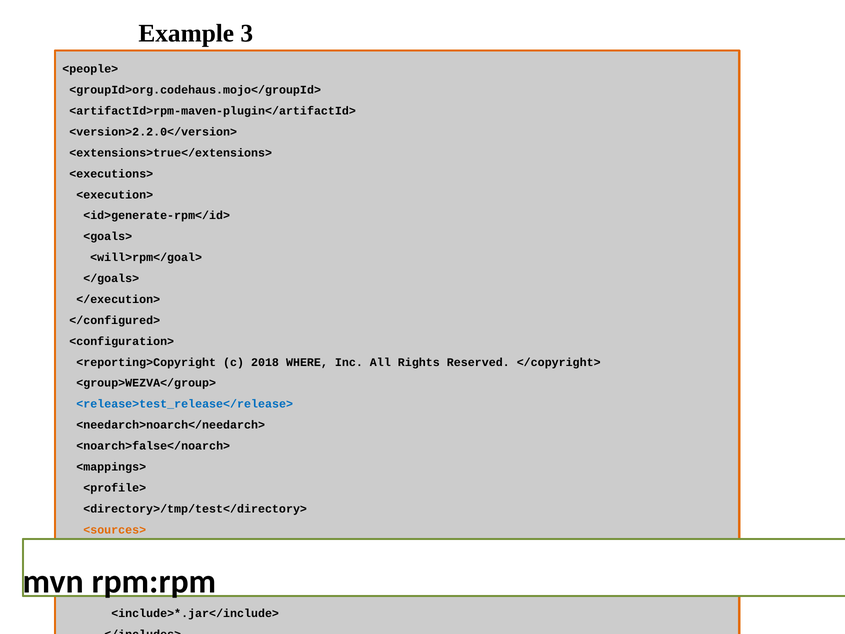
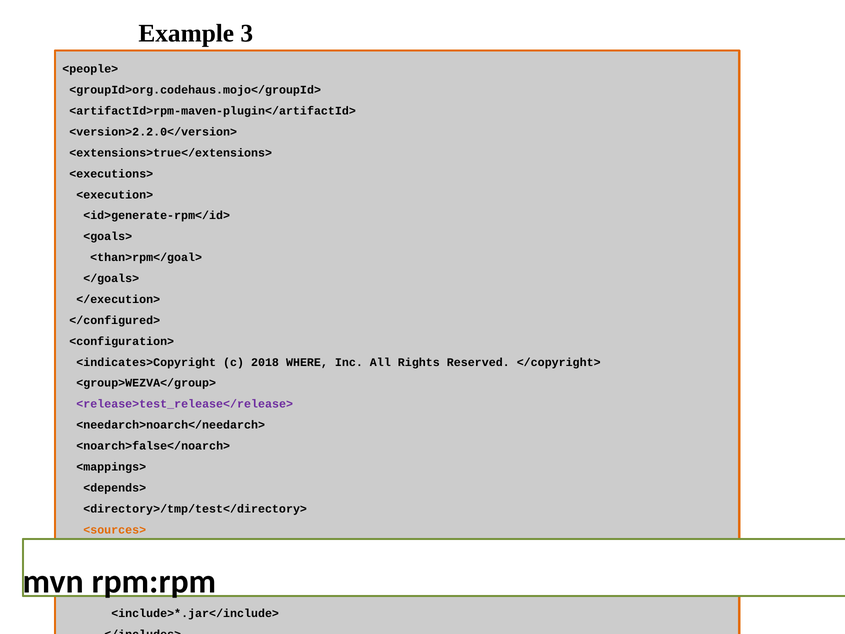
<will>rpm</goal>: <will>rpm</goal> -> <than>rpm</goal>
<reporting>Copyright: <reporting>Copyright -> <indicates>Copyright
<release>test_release</release> colour: blue -> purple
<profile>: <profile> -> <depends>
